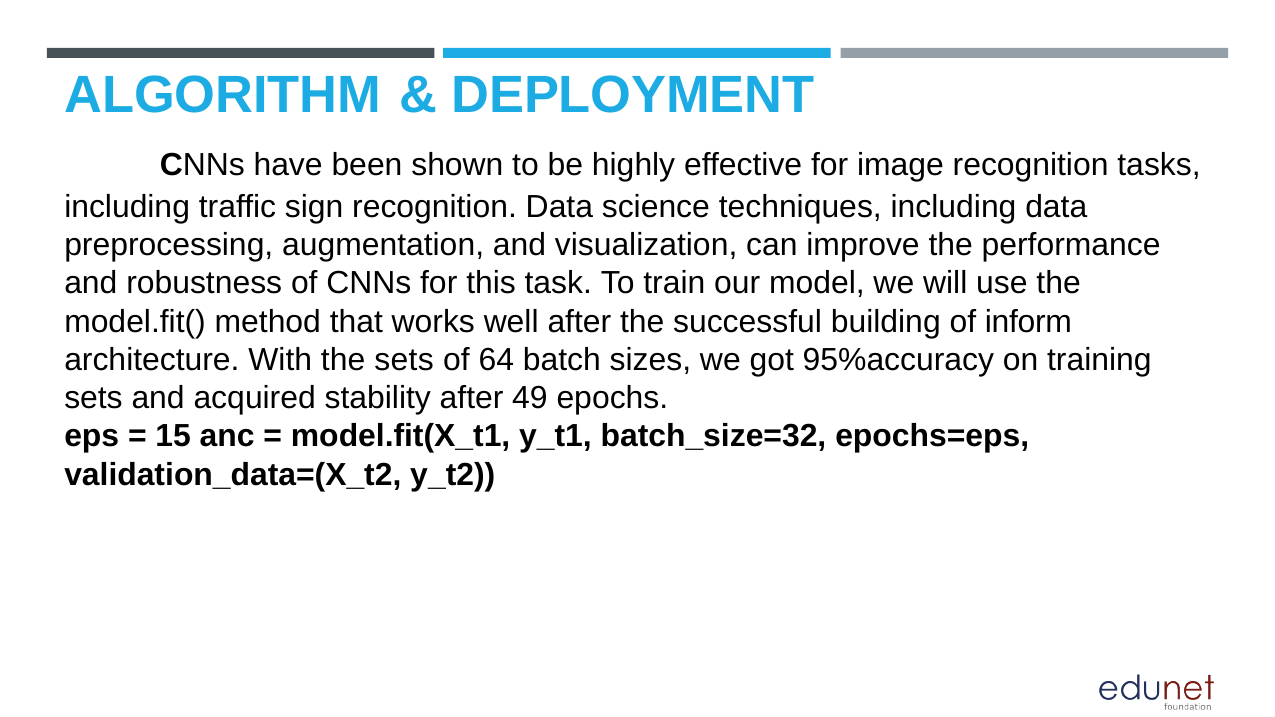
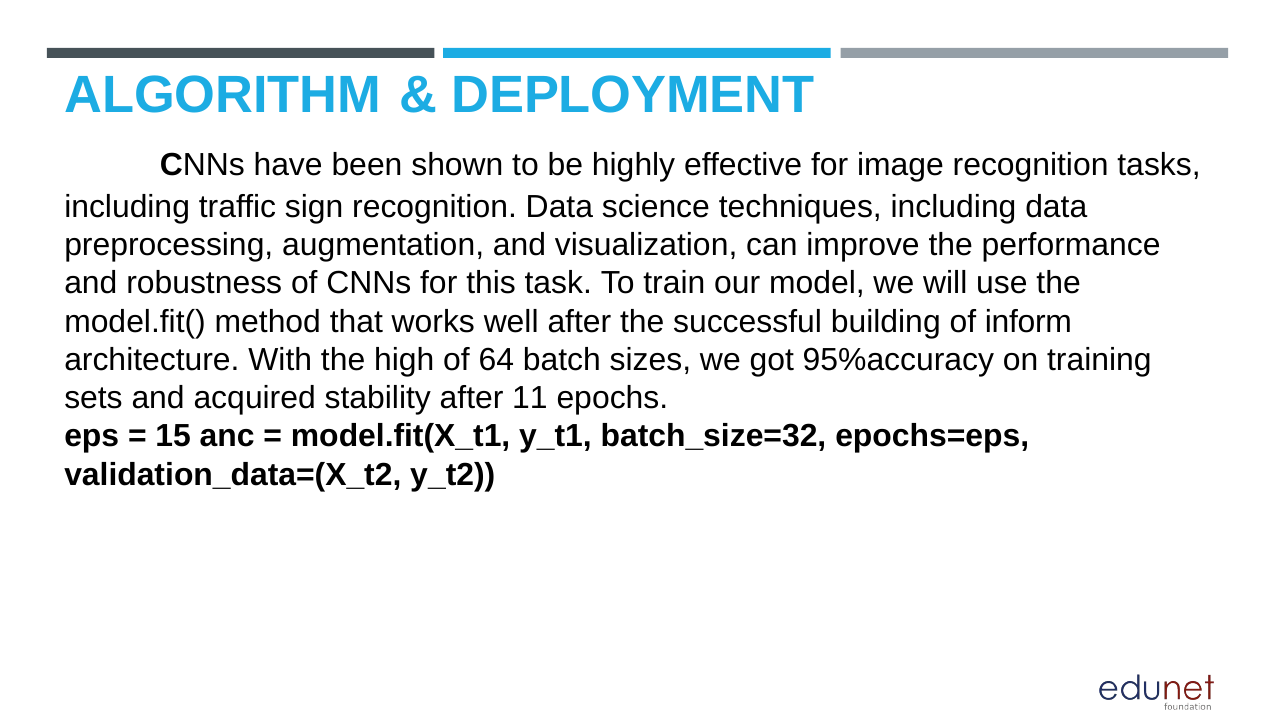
the sets: sets -> high
49: 49 -> 11
